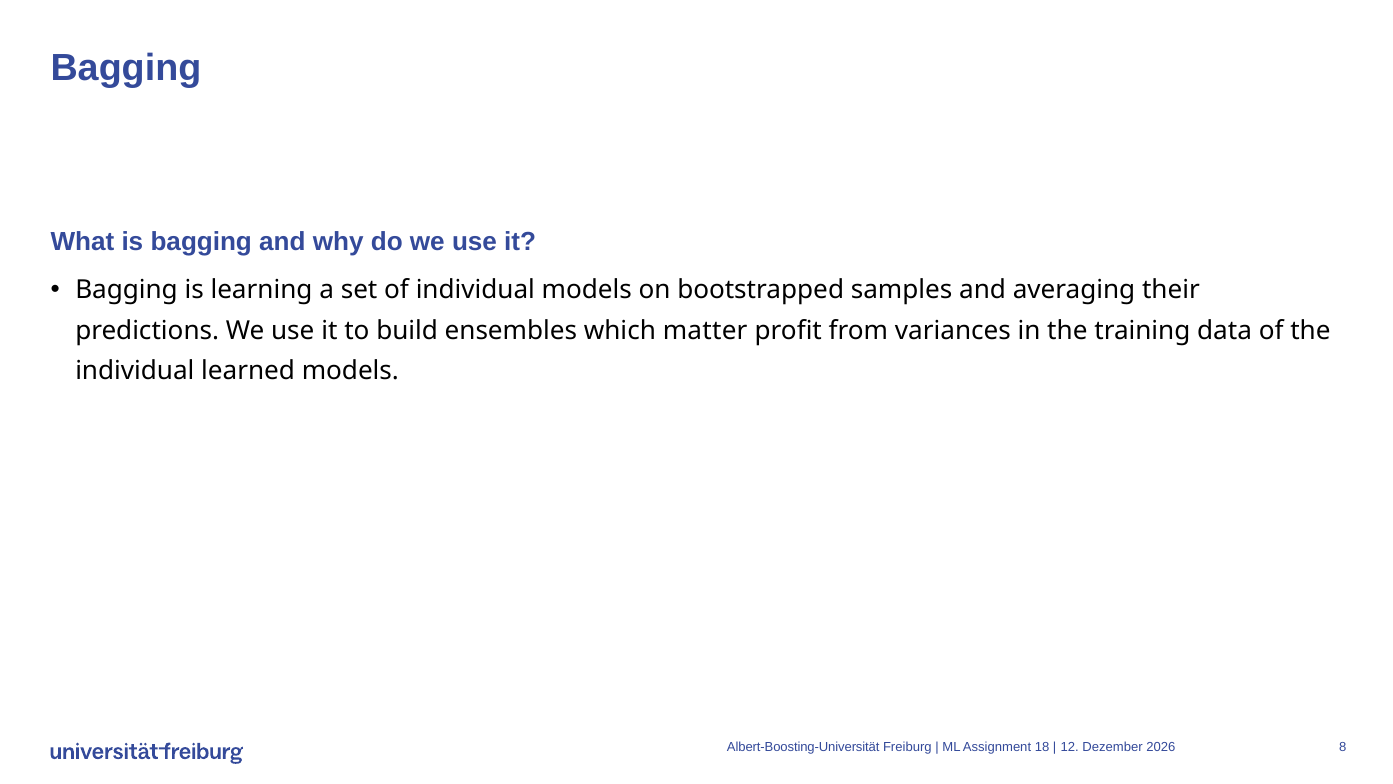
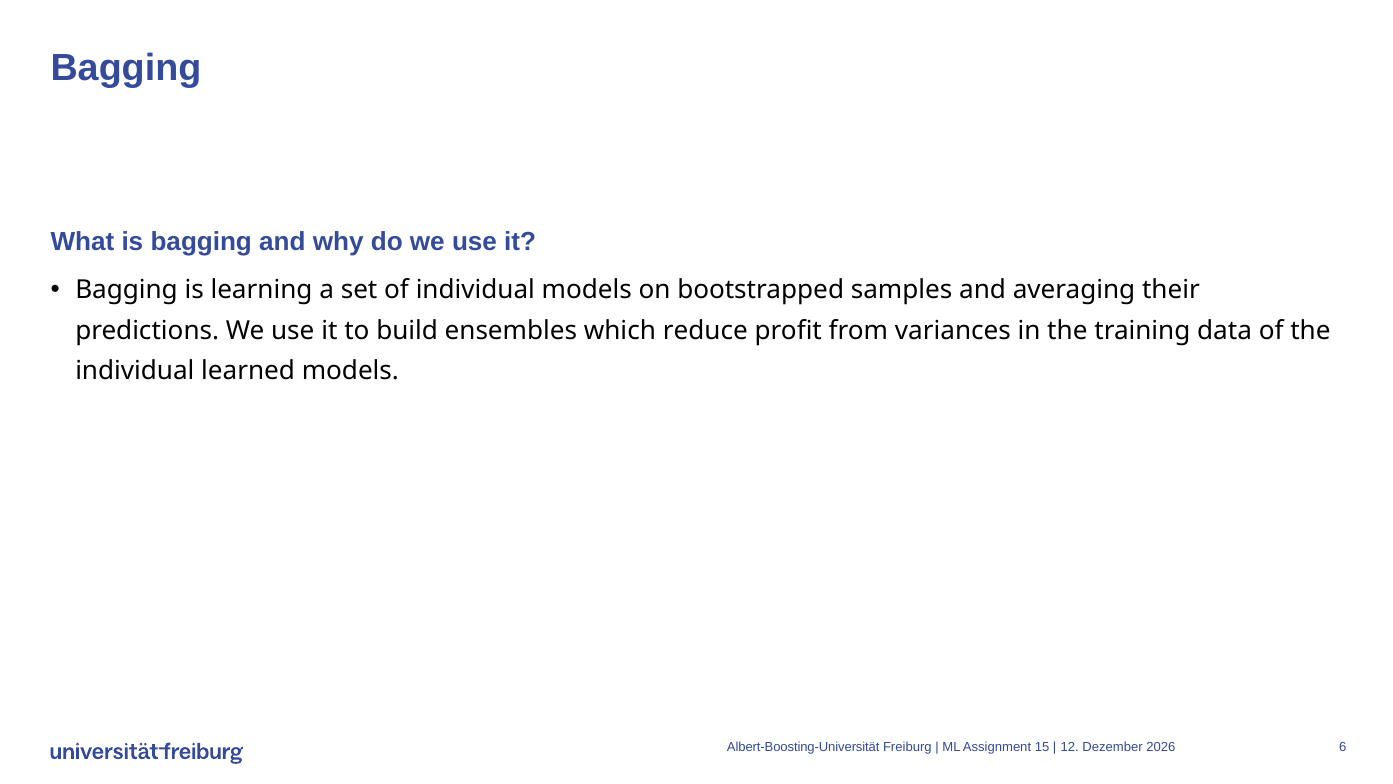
matter: matter -> reduce
18: 18 -> 15
8: 8 -> 6
